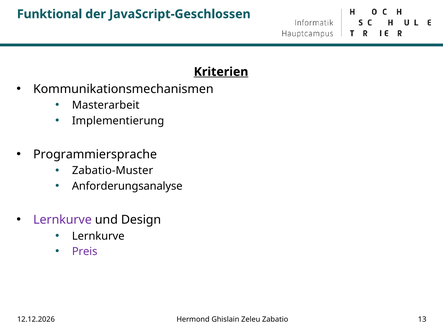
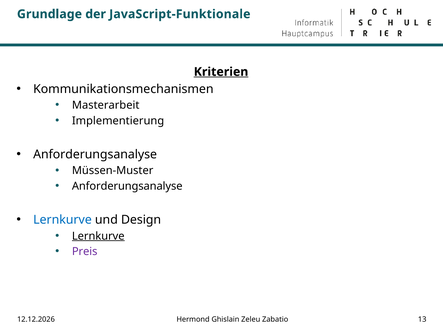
Funktional: Funktional -> Grundlage
JavaScript-Geschlossen: JavaScript-Geschlossen -> JavaScript-Funktionale
Programmiersprache at (95, 155): Programmiersprache -> Anforderungsanalyse
Zabatio-Muster: Zabatio-Muster -> Müssen-Muster
Lernkurve at (62, 220) colour: purple -> blue
Lernkurve at (98, 236) underline: none -> present
